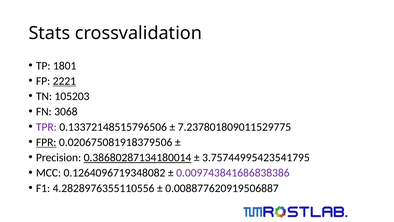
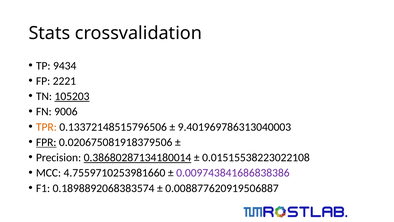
1801: 1801 -> 9434
2221 underline: present -> none
105203 underline: none -> present
3068: 3068 -> 9006
TPR colour: purple -> orange
7.237801809011529775: 7.237801809011529775 -> 9.401969786313040003
3.75744995423541795: 3.75744995423541795 -> 0.01515538223022108
0.1264096719348082: 0.1264096719348082 -> 4.7559710253981660
4.2828976355110556: 4.2828976355110556 -> 0.1898892068383574
